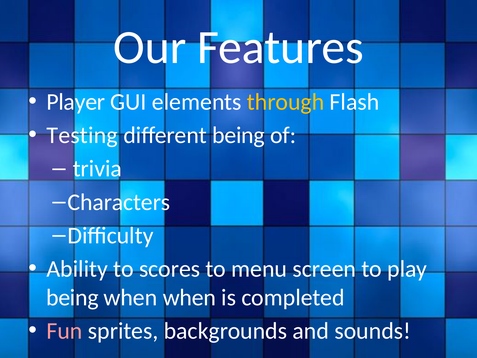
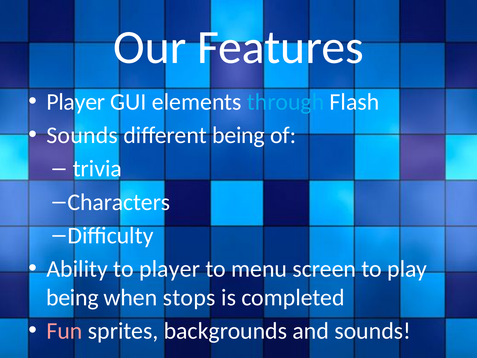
through colour: yellow -> light blue
Testing at (82, 135): Testing -> Sounds
to scores: scores -> player
when when: when -> stops
